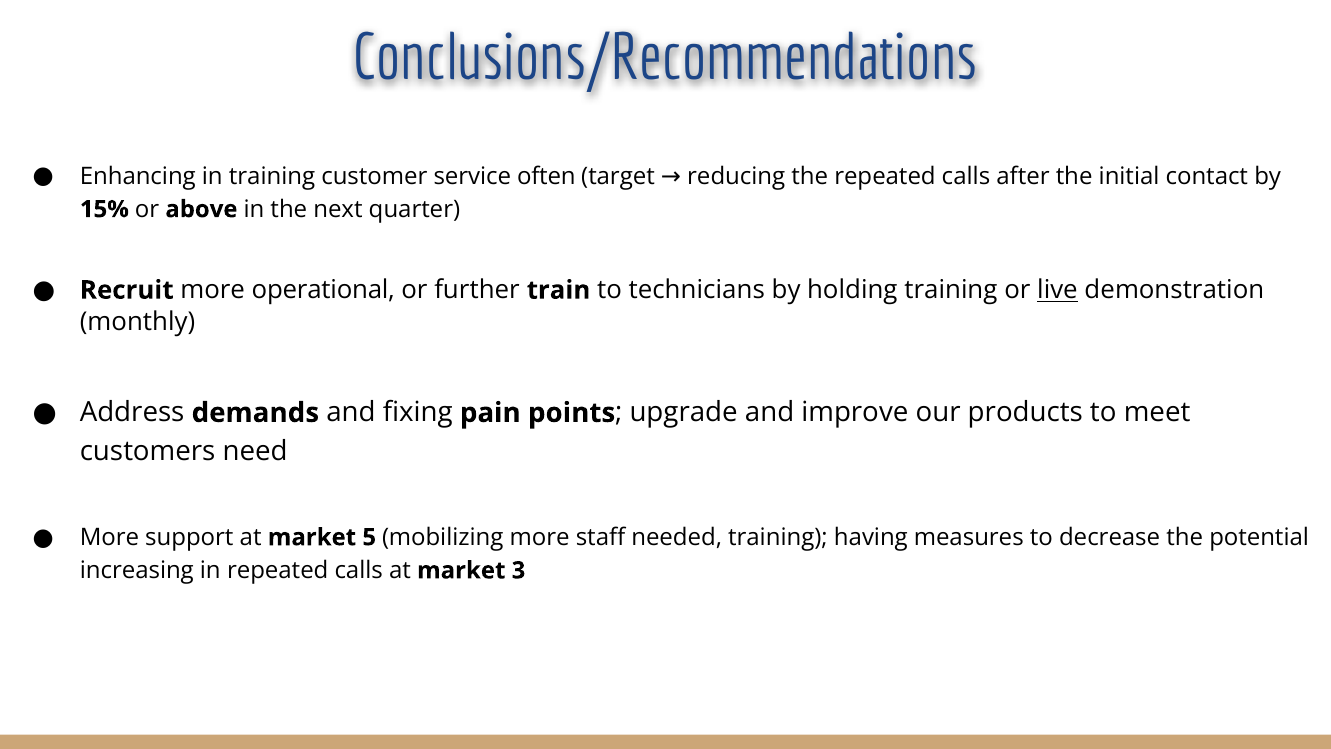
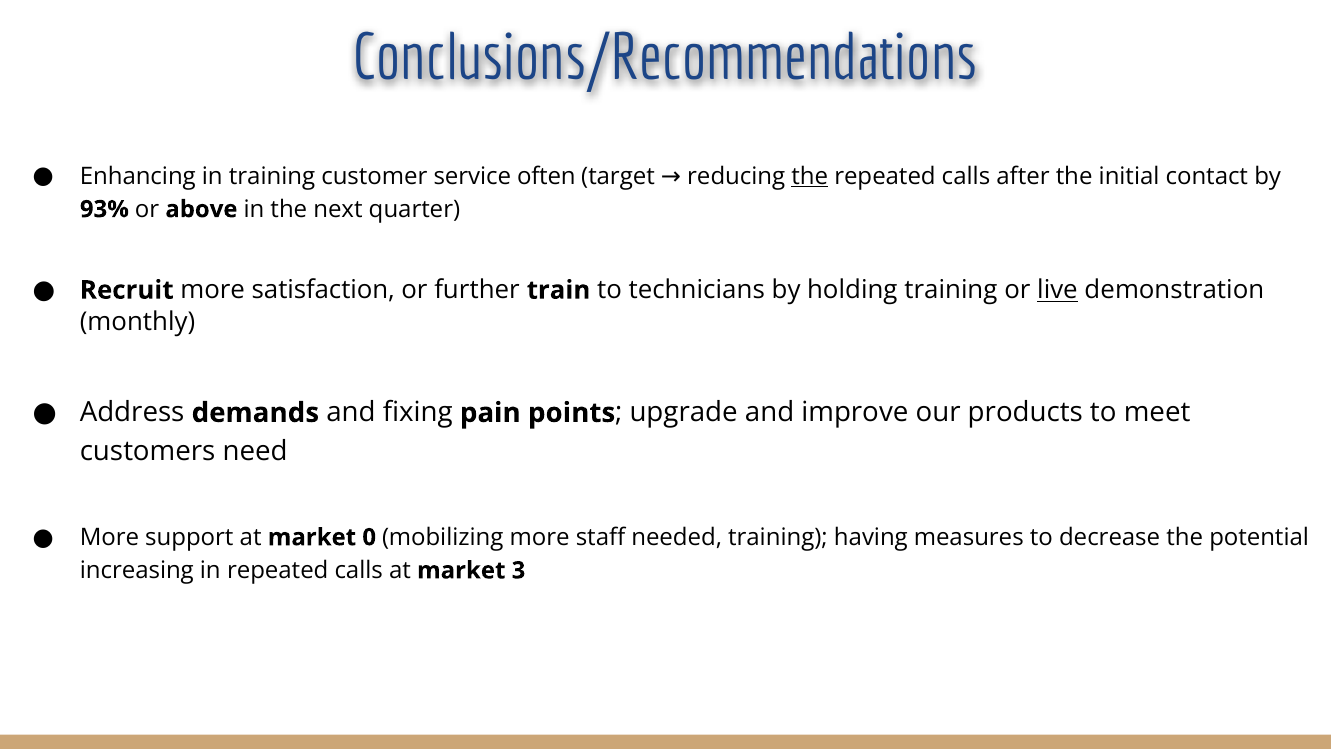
the at (810, 176) underline: none -> present
15%: 15% -> 93%
operational: operational -> satisfaction
5: 5 -> 0
